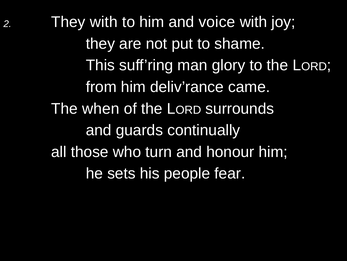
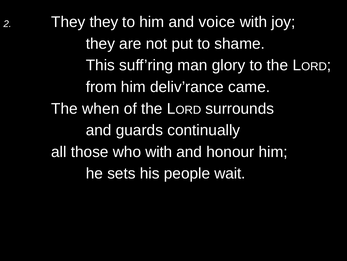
They with: with -> they
who turn: turn -> with
fear: fear -> wait
